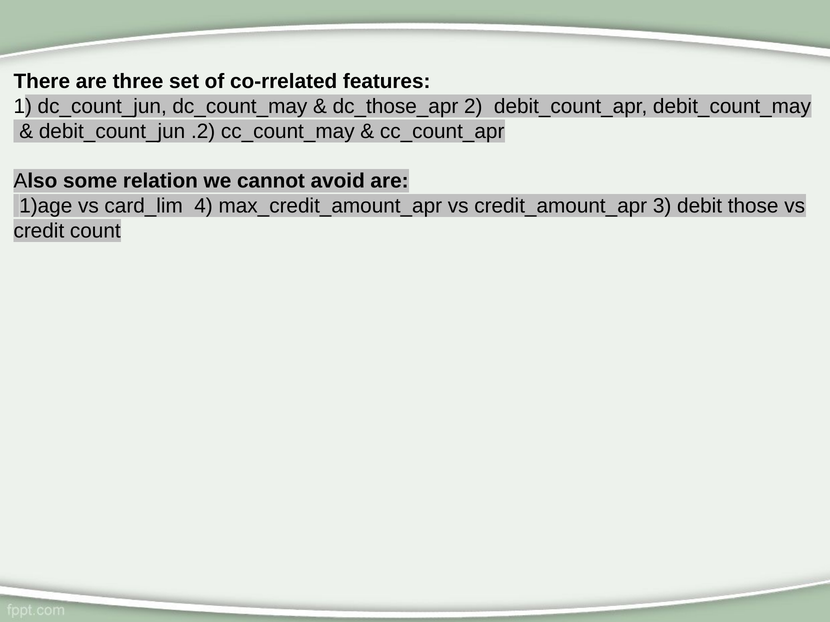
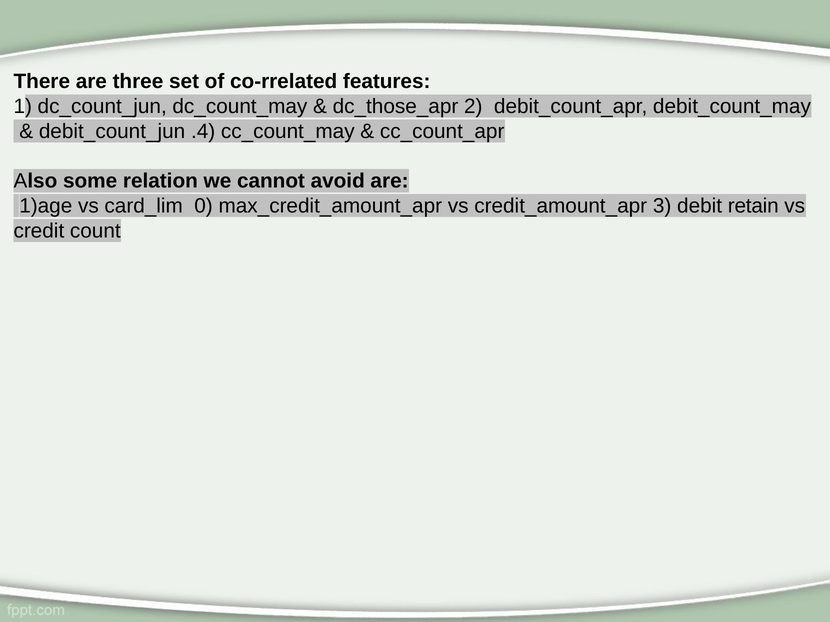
.2: .2 -> .4
4: 4 -> 0
those: those -> retain
